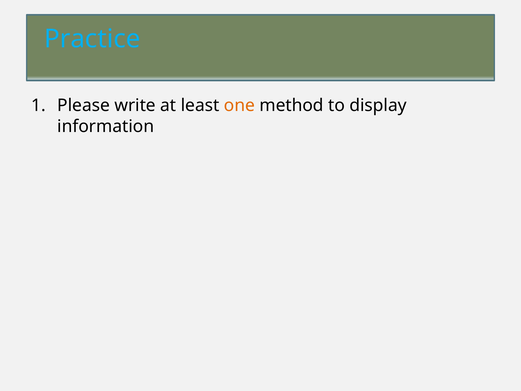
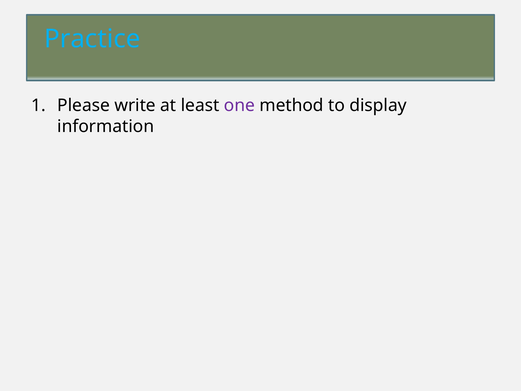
one colour: orange -> purple
